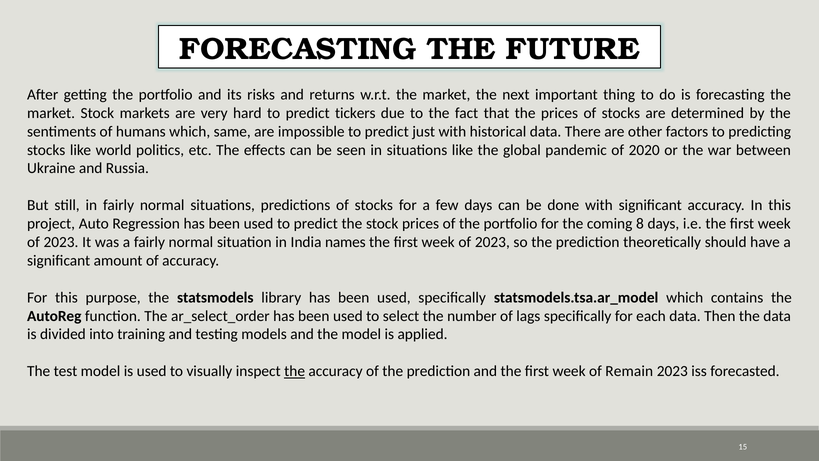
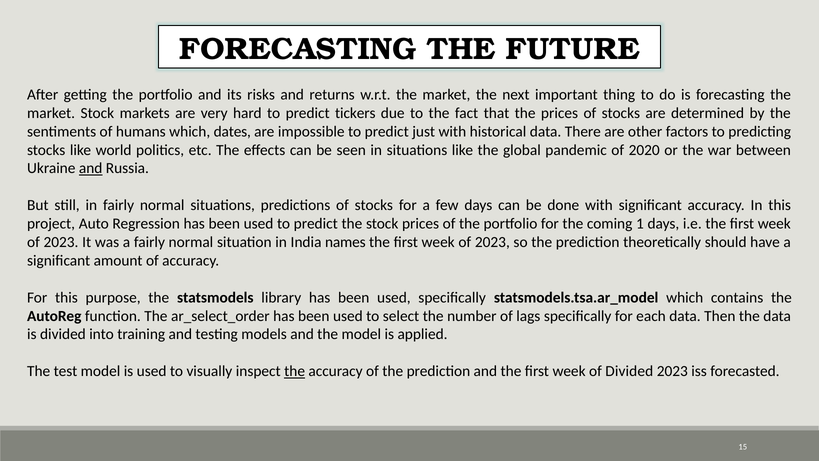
same: same -> dates
and at (91, 168) underline: none -> present
8: 8 -> 1
of Remain: Remain -> Divided
